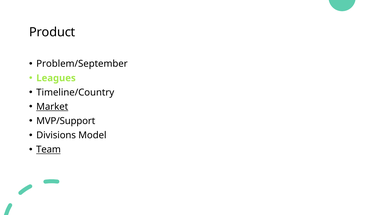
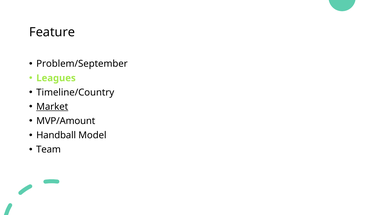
Product: Product -> Feature
MVP/Support: MVP/Support -> MVP/Amount
Divisions: Divisions -> Handball
Team underline: present -> none
